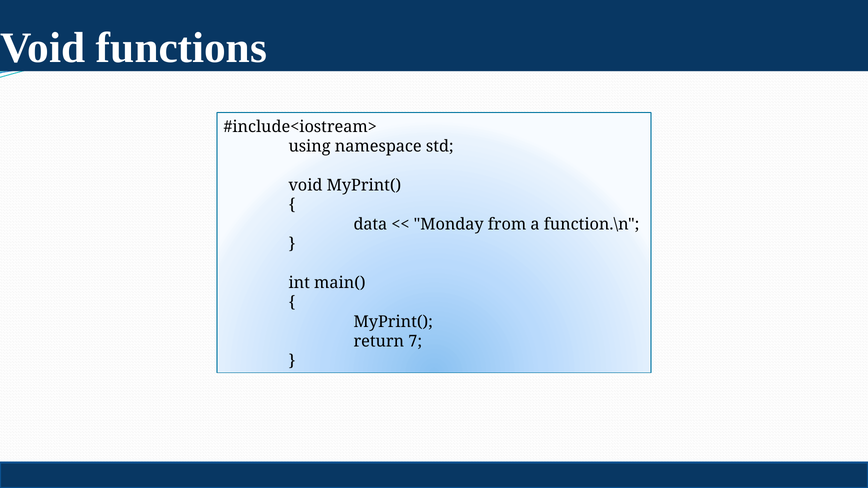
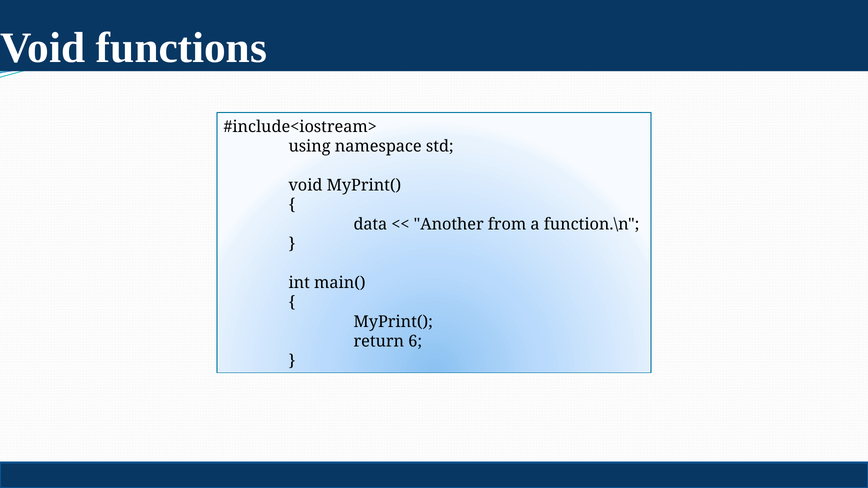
Monday: Monday -> Another
7: 7 -> 6
